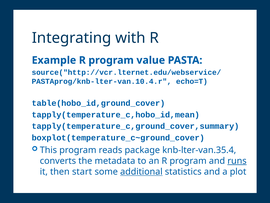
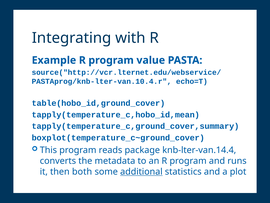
knb-lter-van.35.4: knb-lter-van.35.4 -> knb-lter-van.14.4
runs underline: present -> none
start: start -> both
